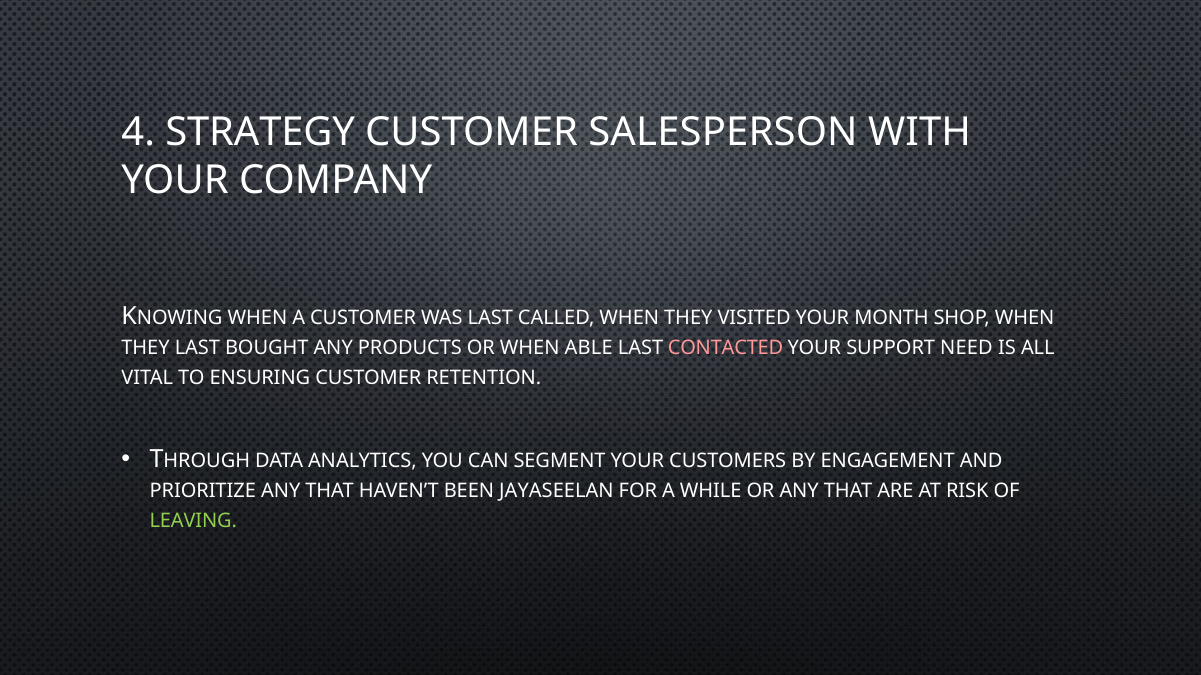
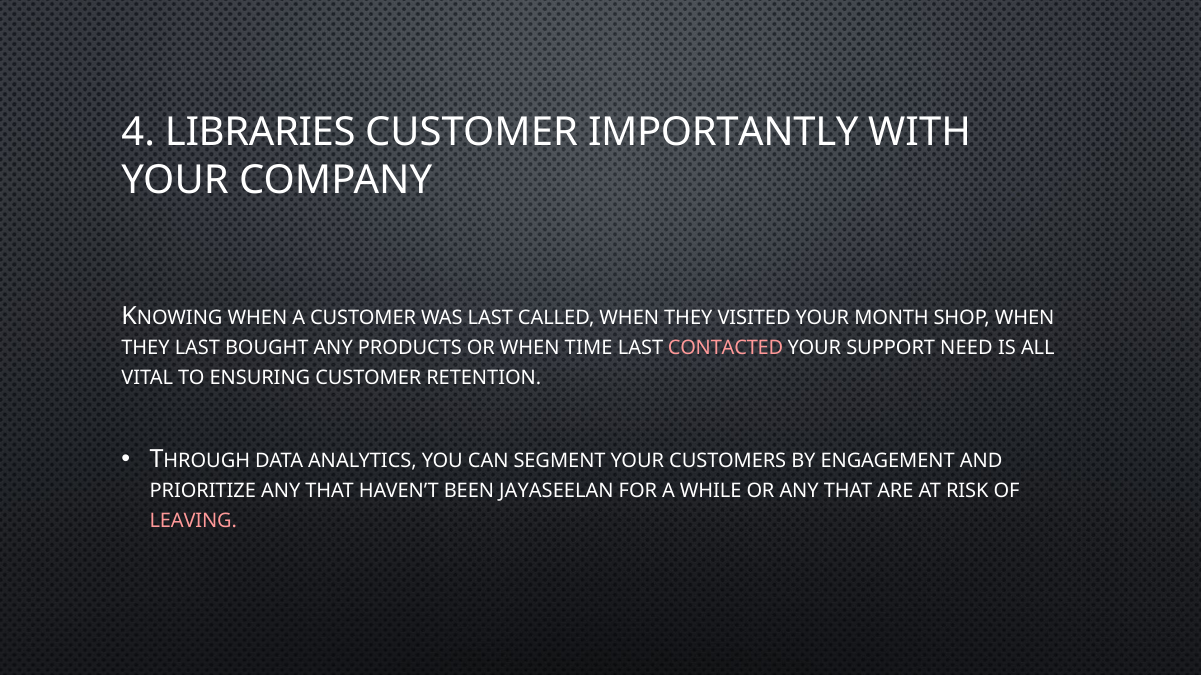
STRATEGY: STRATEGY -> LIBRARIES
SALESPERSON: SALESPERSON -> IMPORTANTLY
ABLE: ABLE -> TIME
LEAVING colour: light green -> pink
